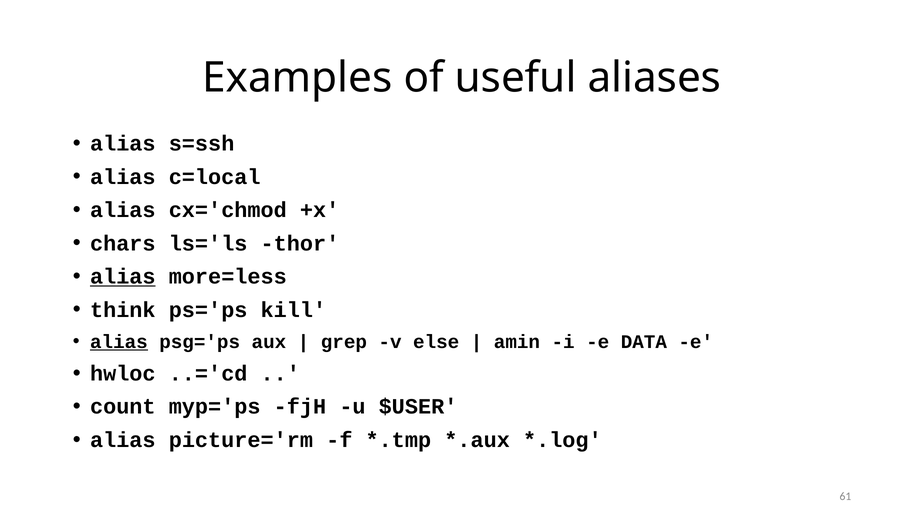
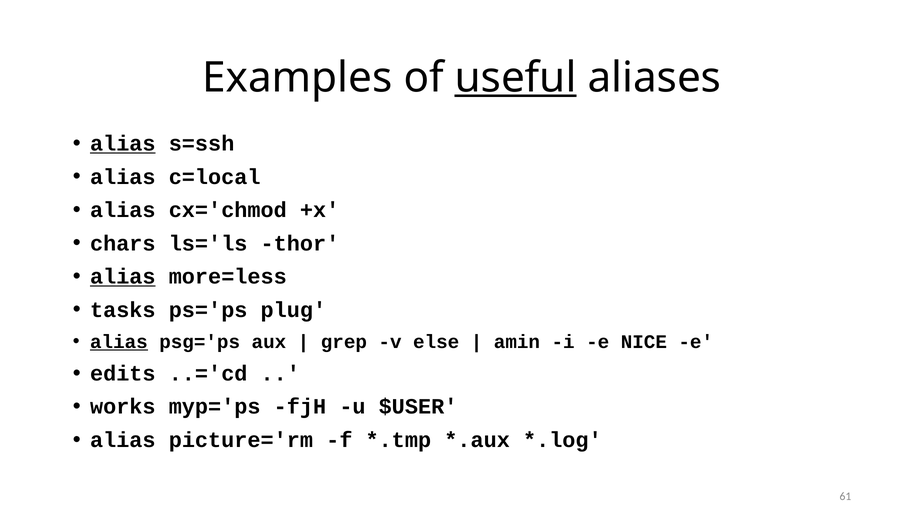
useful underline: none -> present
alias at (123, 144) underline: none -> present
think: think -> tasks
kill: kill -> plug
DATA: DATA -> NICE
hwloc: hwloc -> edits
count: count -> works
